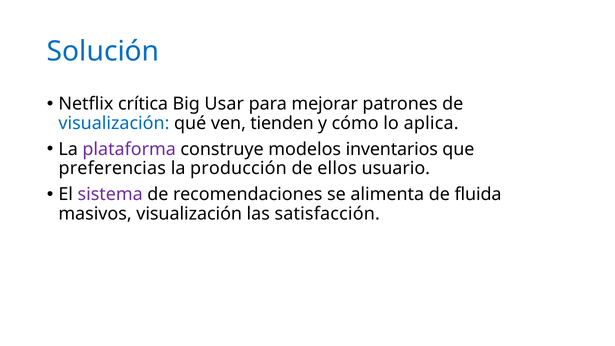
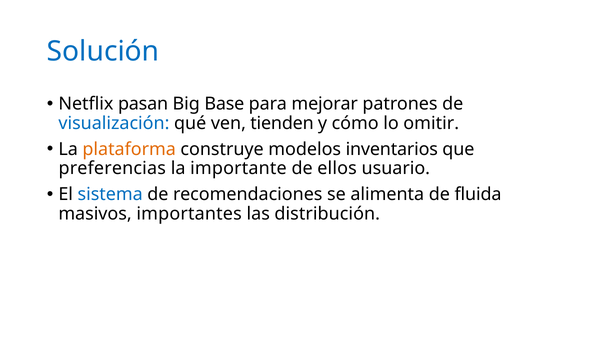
crítica: crítica -> pasan
Usar: Usar -> Base
aplica: aplica -> omitir
plataforma colour: purple -> orange
producción: producción -> importante
sistema colour: purple -> blue
masivos visualización: visualización -> importantes
satisfacción: satisfacción -> distribución
